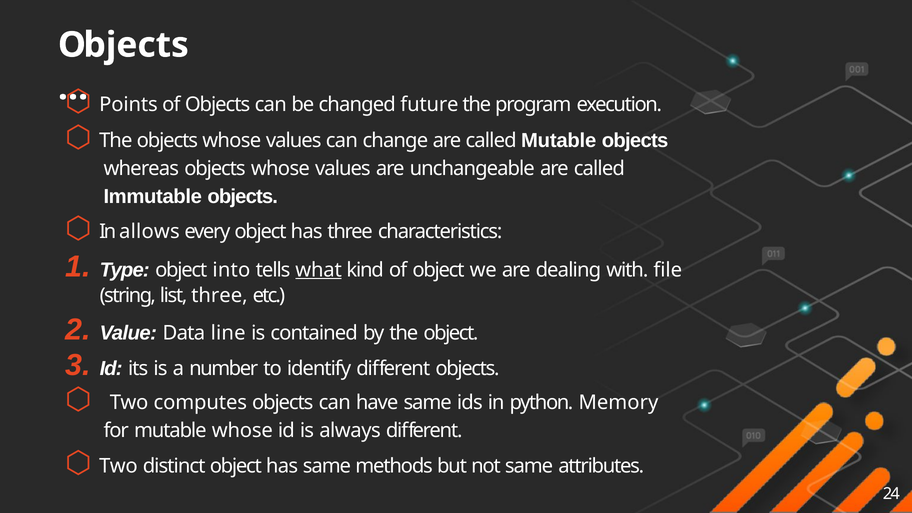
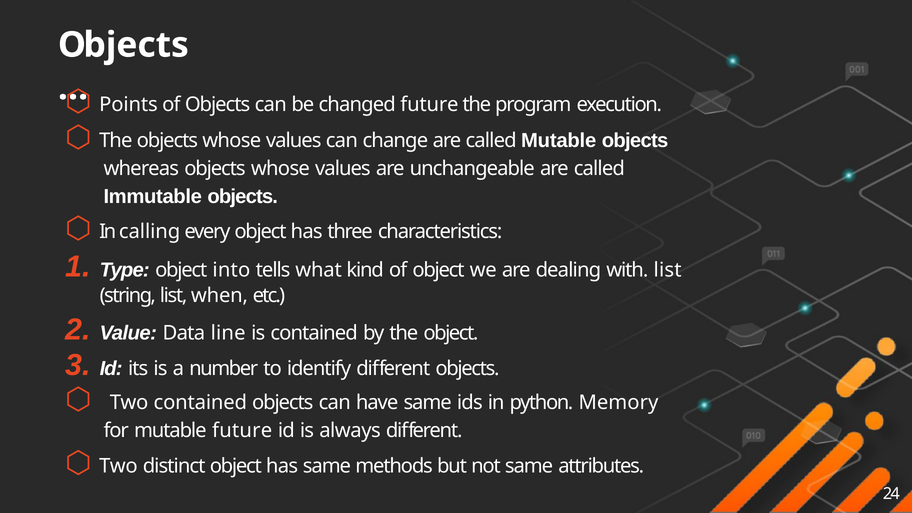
allows: allows -> calling
what underline: present -> none
with file: file -> list
list three: three -> when
Two computes: computes -> contained
mutable whose: whose -> future
